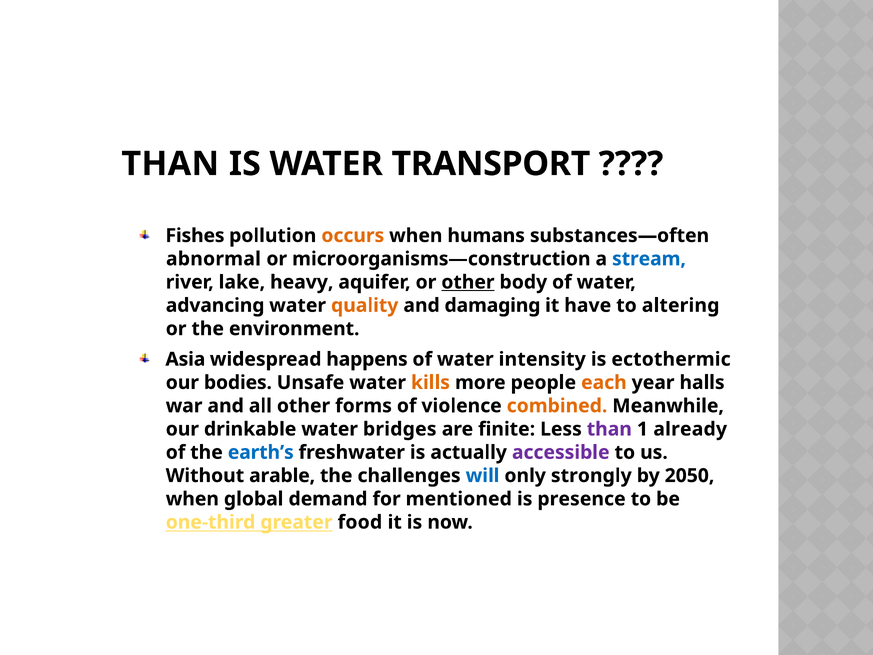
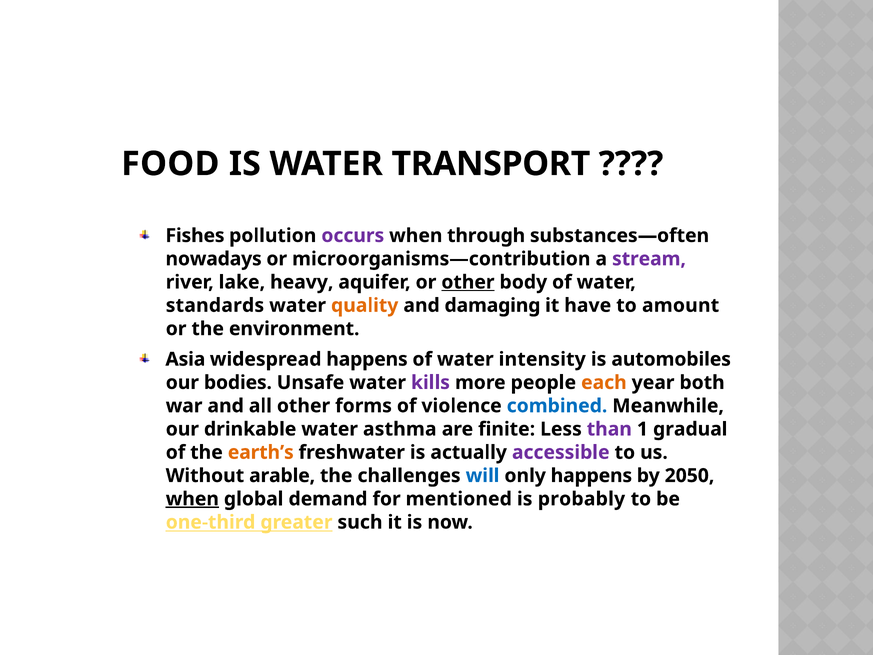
THAN at (170, 164): THAN -> FOOD
occurs colour: orange -> purple
humans: humans -> through
abnormal: abnormal -> nowadays
microorganisms—construction: microorganisms—construction -> microorganisms—contribution
stream colour: blue -> purple
advancing: advancing -> standards
altering: altering -> amount
ectothermic: ectothermic -> automobiles
kills colour: orange -> purple
halls: halls -> both
combined colour: orange -> blue
bridges: bridges -> asthma
already: already -> gradual
earth’s colour: blue -> orange
only strongly: strongly -> happens
when at (192, 499) underline: none -> present
presence: presence -> probably
food: food -> such
